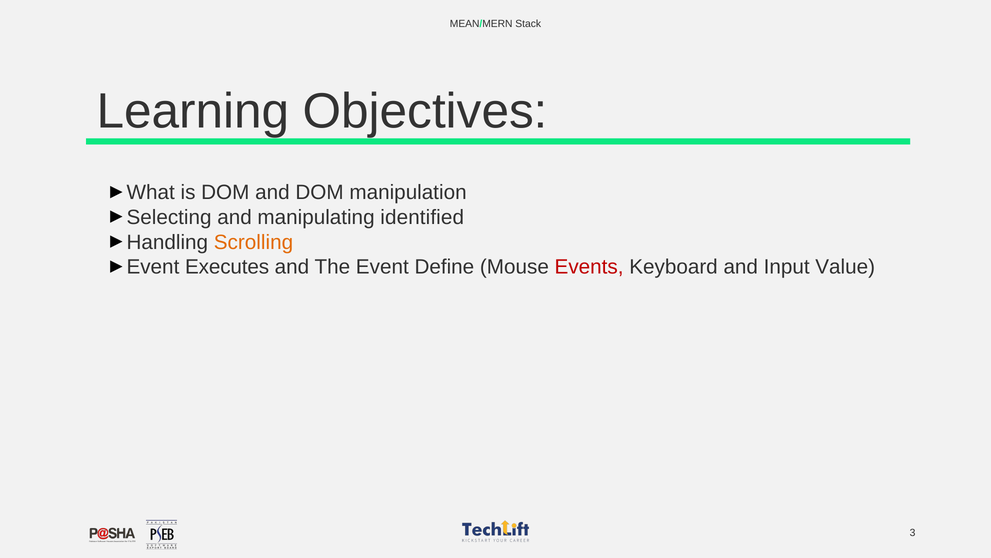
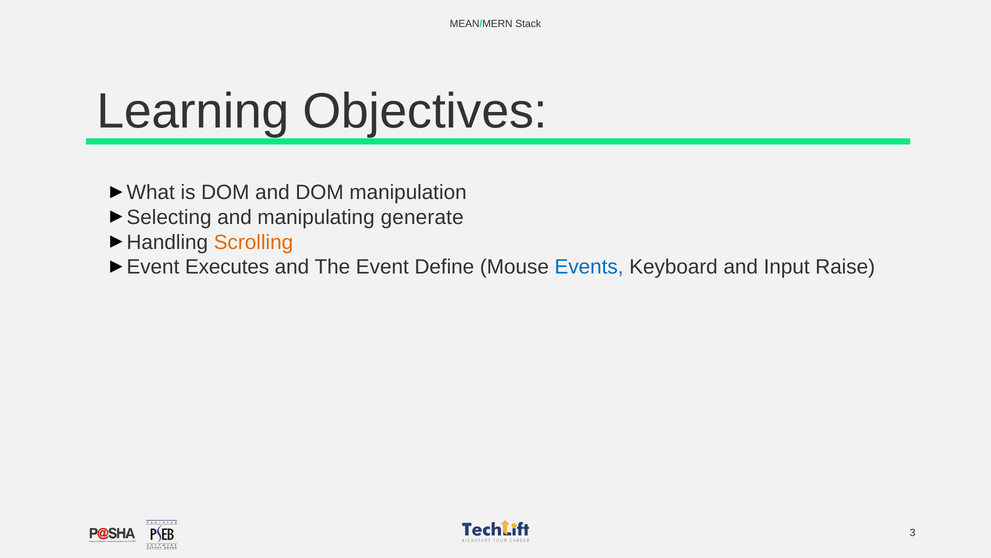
identified: identified -> generate
Events colour: red -> blue
Value: Value -> Raise
